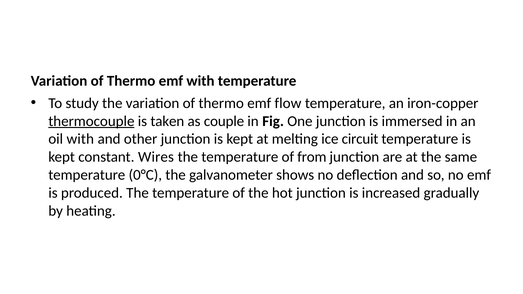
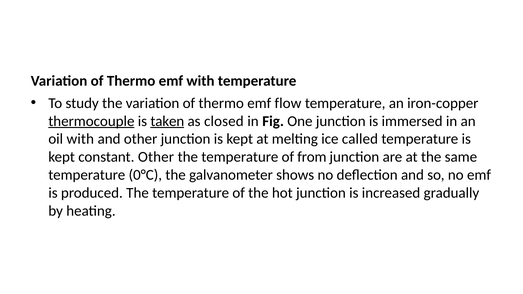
taken underline: none -> present
couple: couple -> closed
circuit: circuit -> called
constant Wires: Wires -> Other
